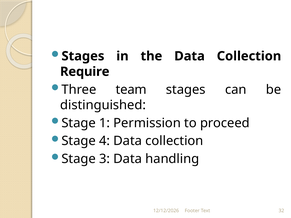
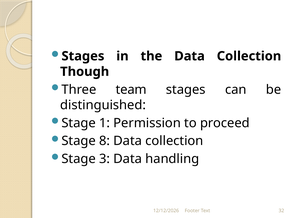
Require: Require -> Though
4: 4 -> 8
